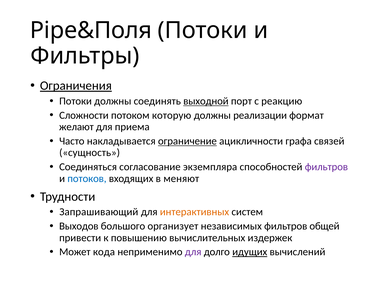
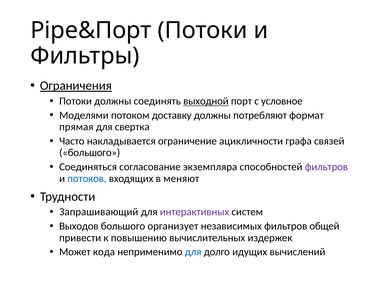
Pipe&Поля: Pipe&Поля -> Pipe&Порт
реакцию: реакцию -> условное
Сложности: Сложности -> Моделями
которую: которую -> доставку
реализации: реализации -> потребляют
желают: желают -> прямая
приема: приема -> свертка
ограничение underline: present -> none
сущность at (90, 153): сущность -> большого
интерактивных colour: orange -> purple
для at (193, 252) colour: purple -> blue
идущих underline: present -> none
